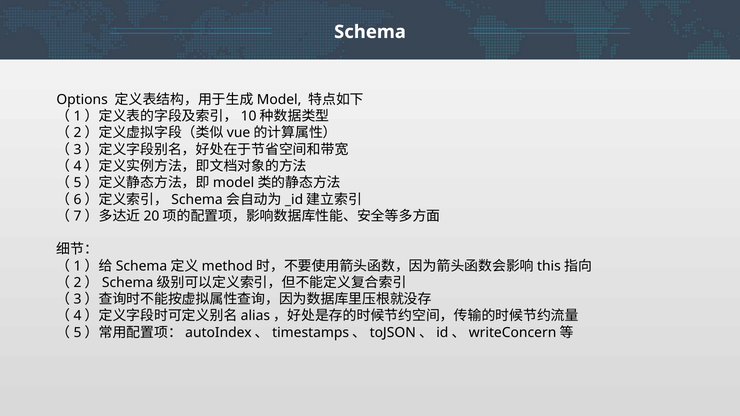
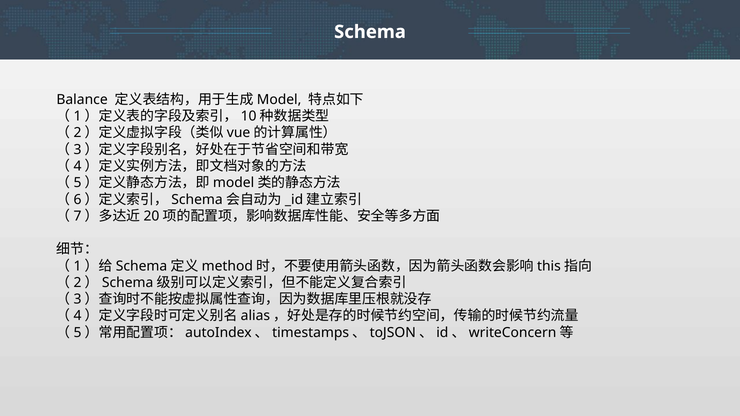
Options: Options -> Balance
